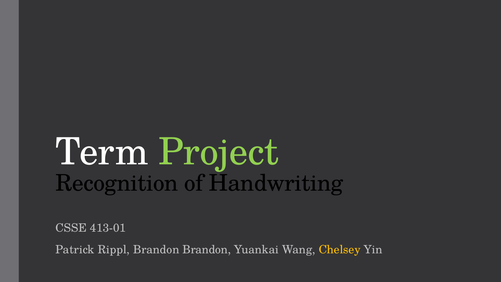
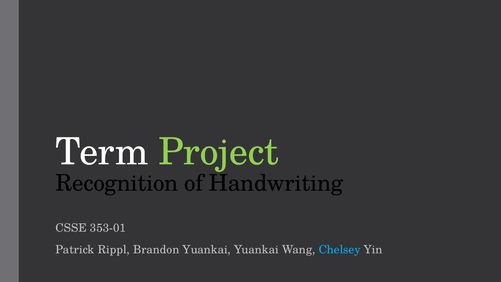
413-01: 413-01 -> 353-01
Brandon Brandon: Brandon -> Yuankai
Chelsey colour: yellow -> light blue
